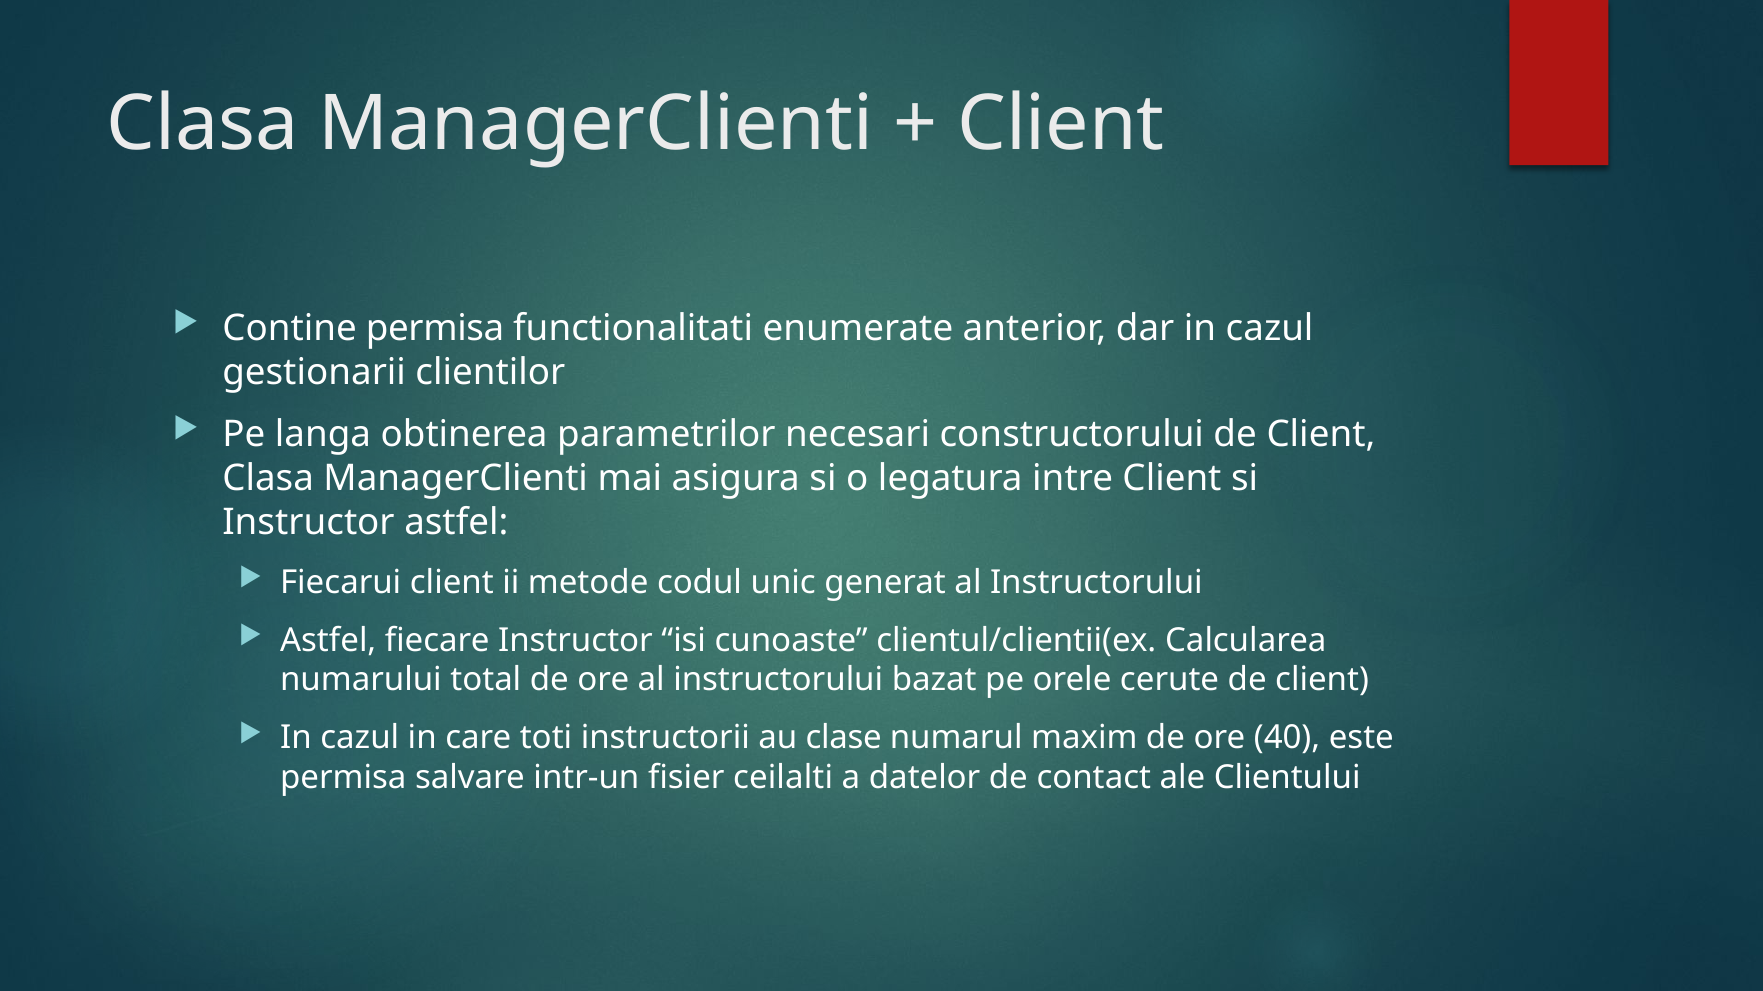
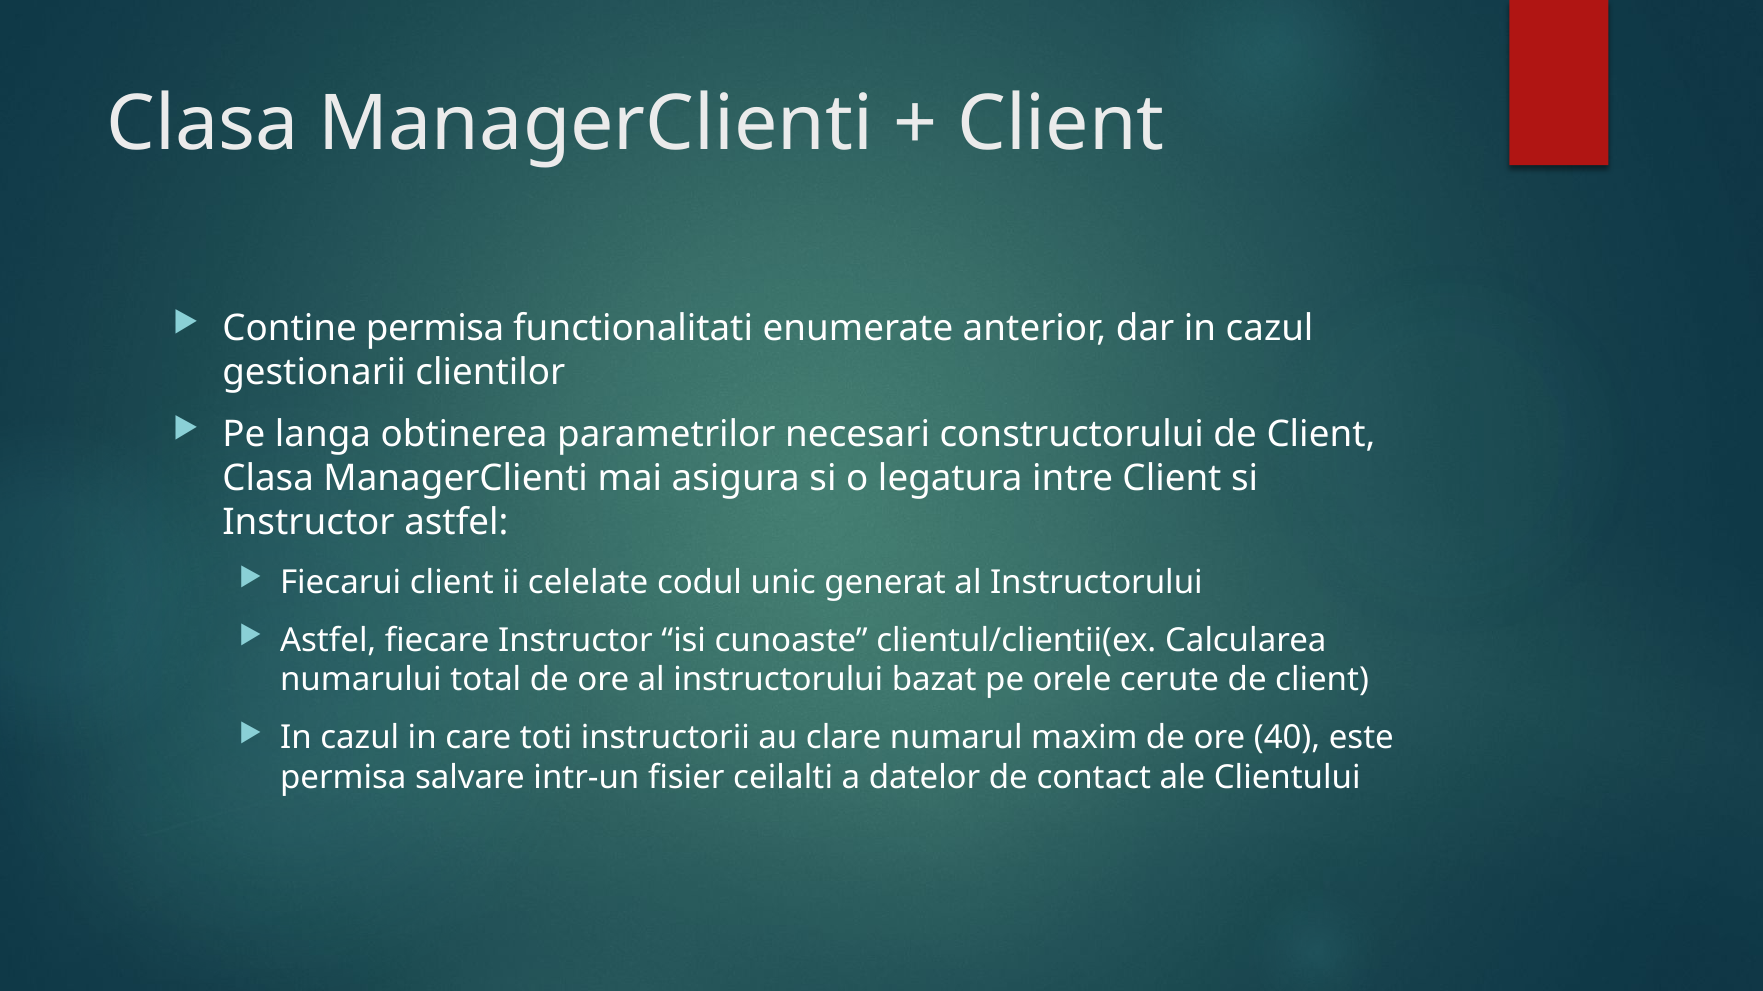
metode: metode -> celelate
clase: clase -> clare
